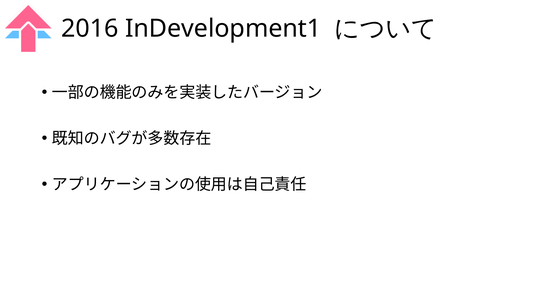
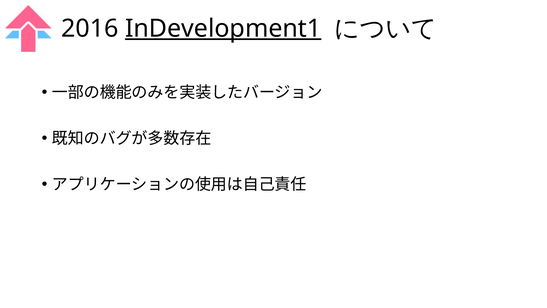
InDevelopment1 underline: none -> present
